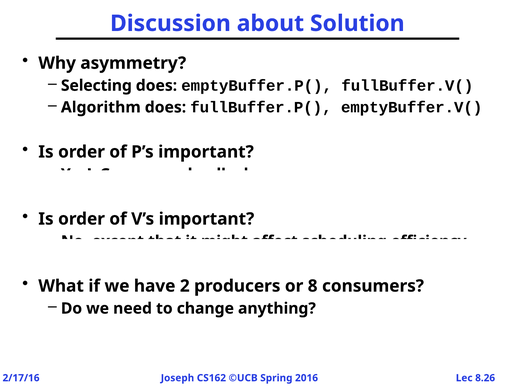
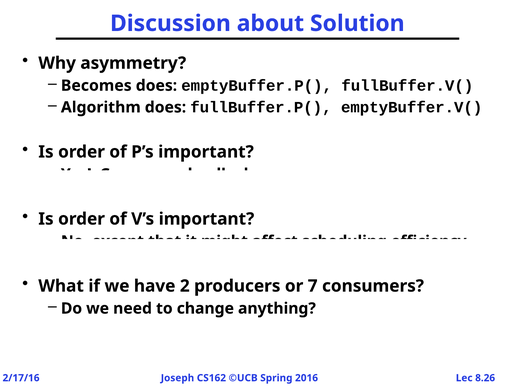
Selecting: Selecting -> Becomes
8: 8 -> 7
